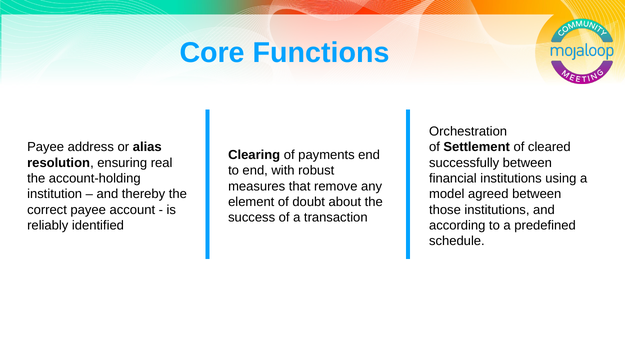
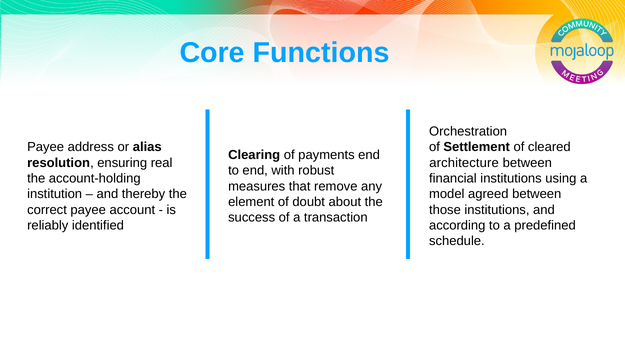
successfully: successfully -> architecture
